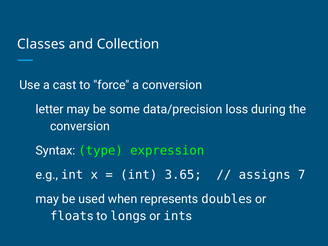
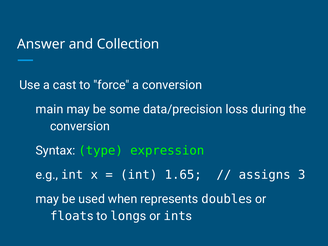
Classes: Classes -> Answer
letter: letter -> main
3.65: 3.65 -> 1.65
7: 7 -> 3
